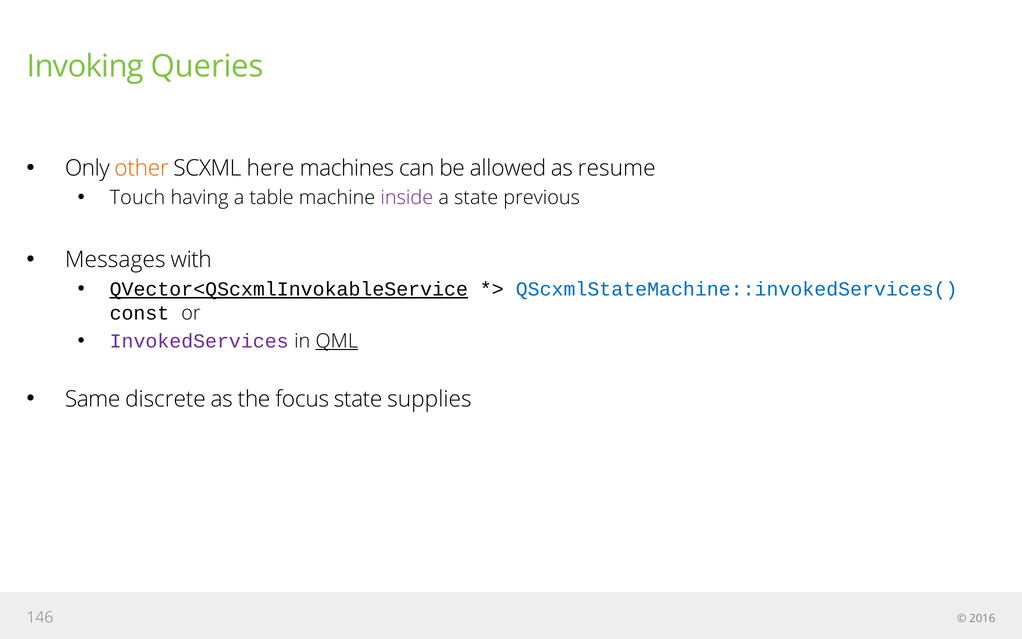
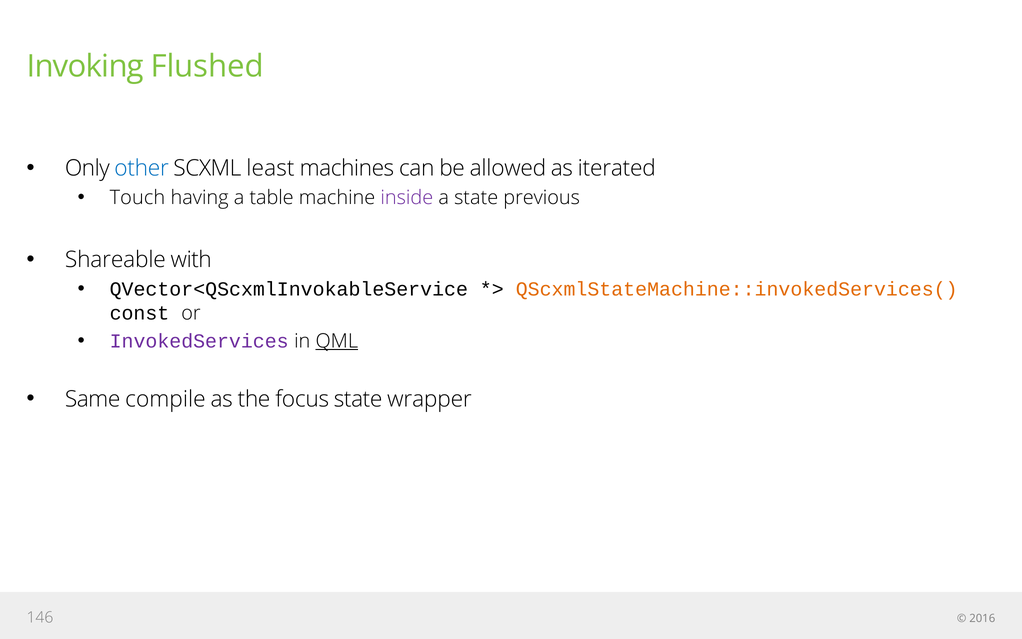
Queries: Queries -> Flushed
other colour: orange -> blue
here: here -> least
resume: resume -> iterated
Messages: Messages -> Shareable
QVector<QScxmlInvokableService underline: present -> none
QScxmlStateMachine::invokedServices( colour: blue -> orange
discrete: discrete -> compile
supplies: supplies -> wrapper
